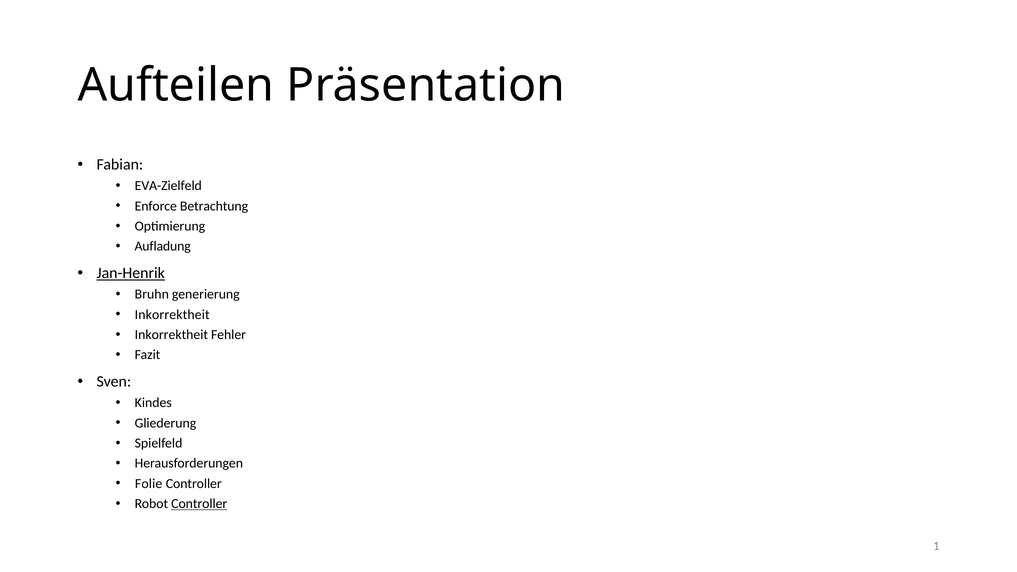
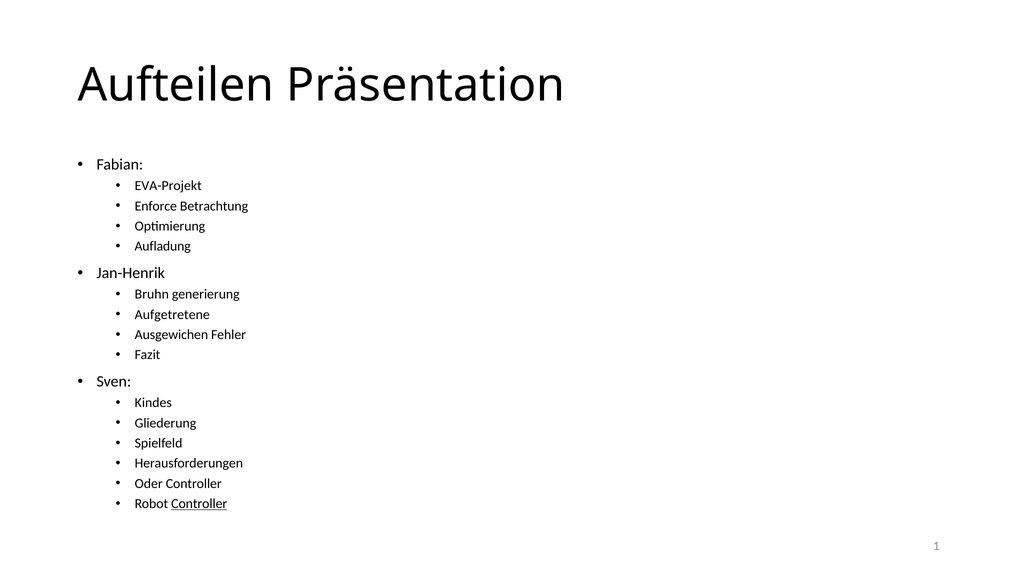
EVA-Zielfeld: EVA-Zielfeld -> EVA-Projekt
Jan-Henrik underline: present -> none
Inkorrektheit at (172, 315): Inkorrektheit -> Aufgetretene
Inkorrektheit at (171, 335): Inkorrektheit -> Ausgewichen
Folie: Folie -> Oder
